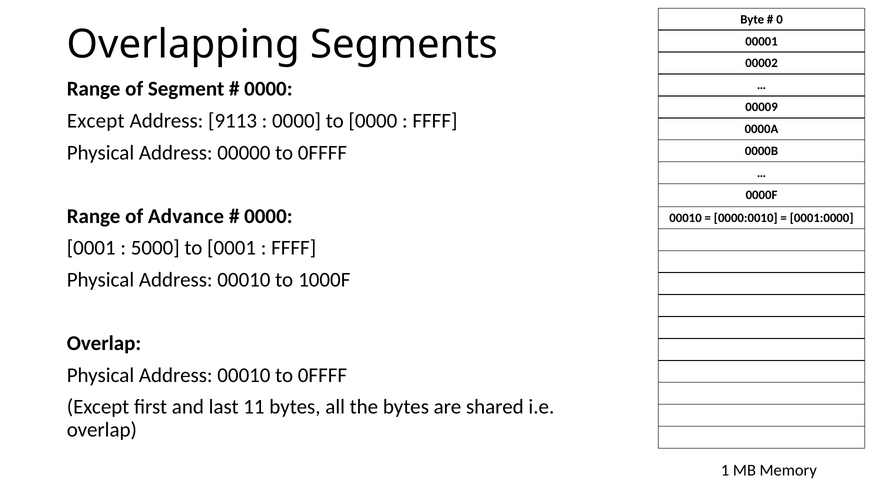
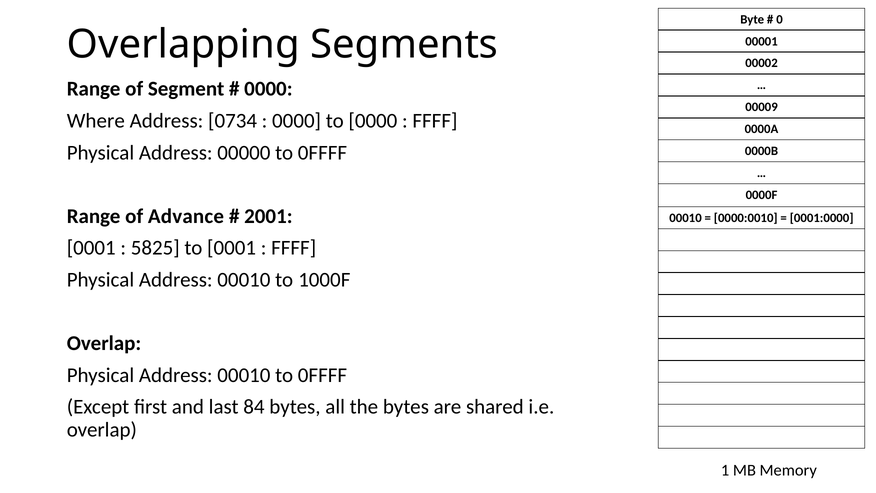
Except at (96, 121): Except -> Where
9113: 9113 -> 0734
0000 at (268, 216): 0000 -> 2001
5000: 5000 -> 5825
11: 11 -> 84
